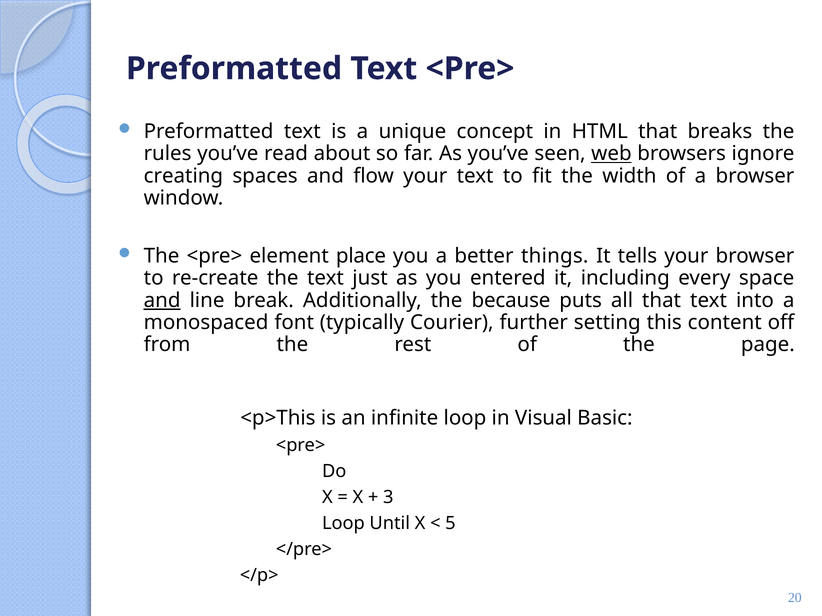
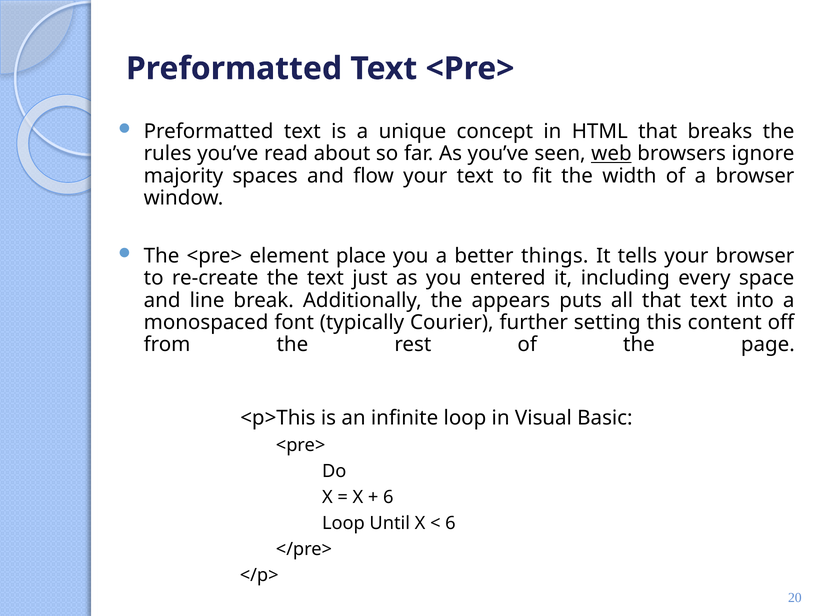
creating: creating -> majority
and at (162, 301) underline: present -> none
because: because -> appears
3 at (388, 498): 3 -> 6
5 at (450, 524): 5 -> 6
